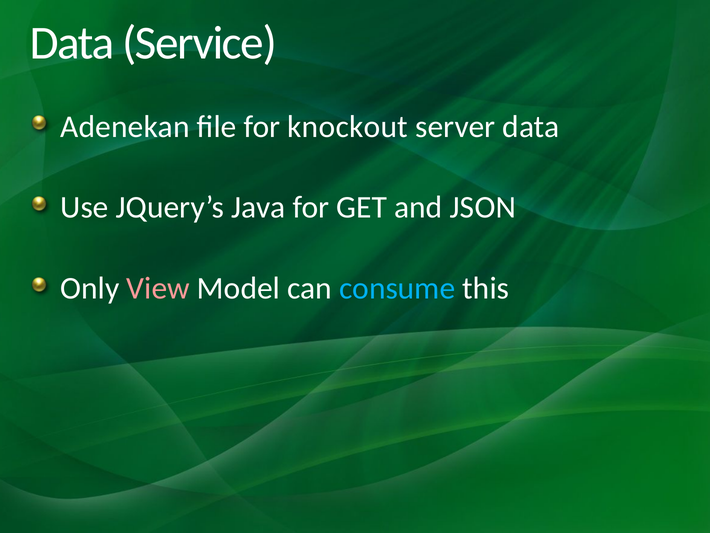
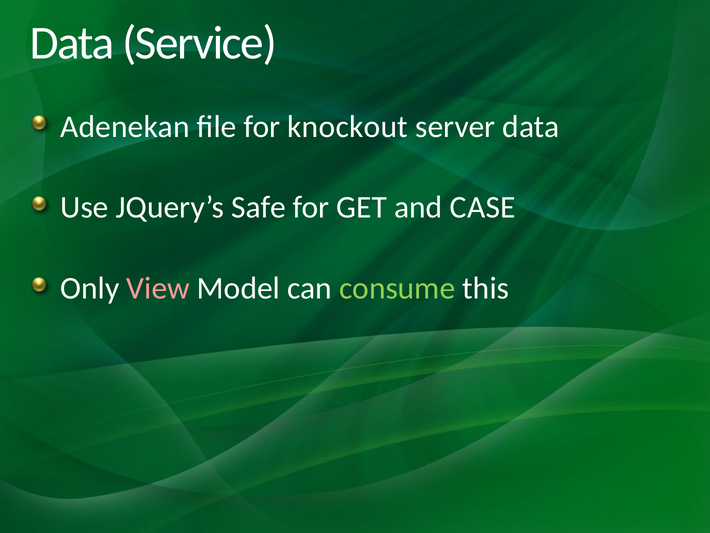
Java: Java -> Safe
JSON: JSON -> CASE
consume colour: light blue -> light green
